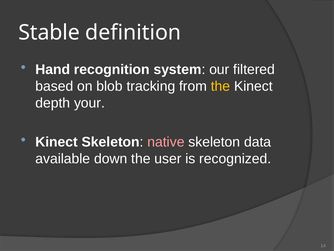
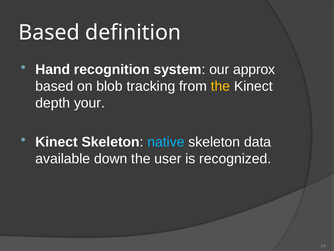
Stable at (49, 32): Stable -> Based
filtered: filtered -> approx
native colour: pink -> light blue
